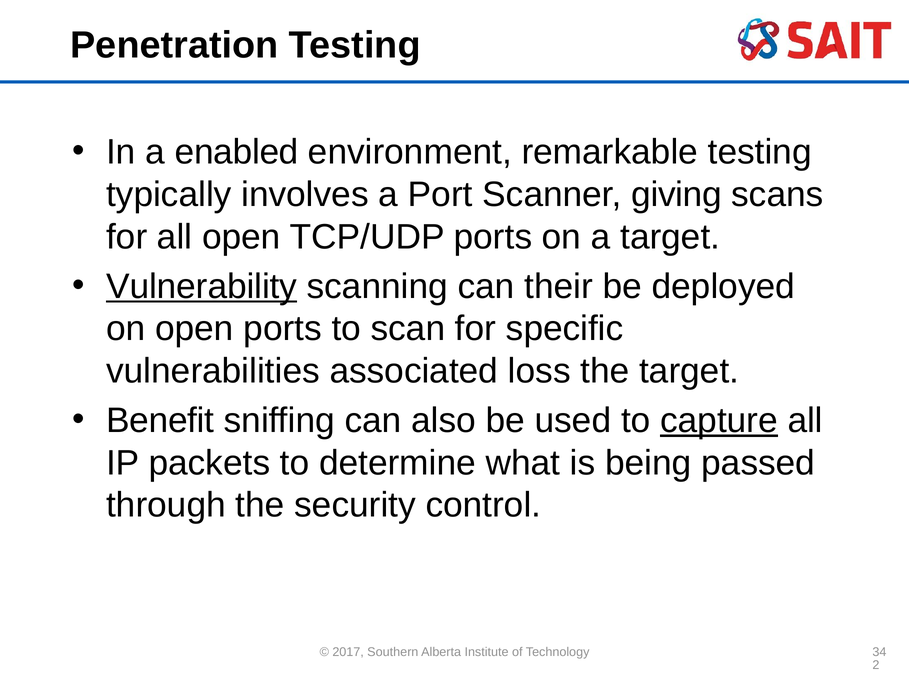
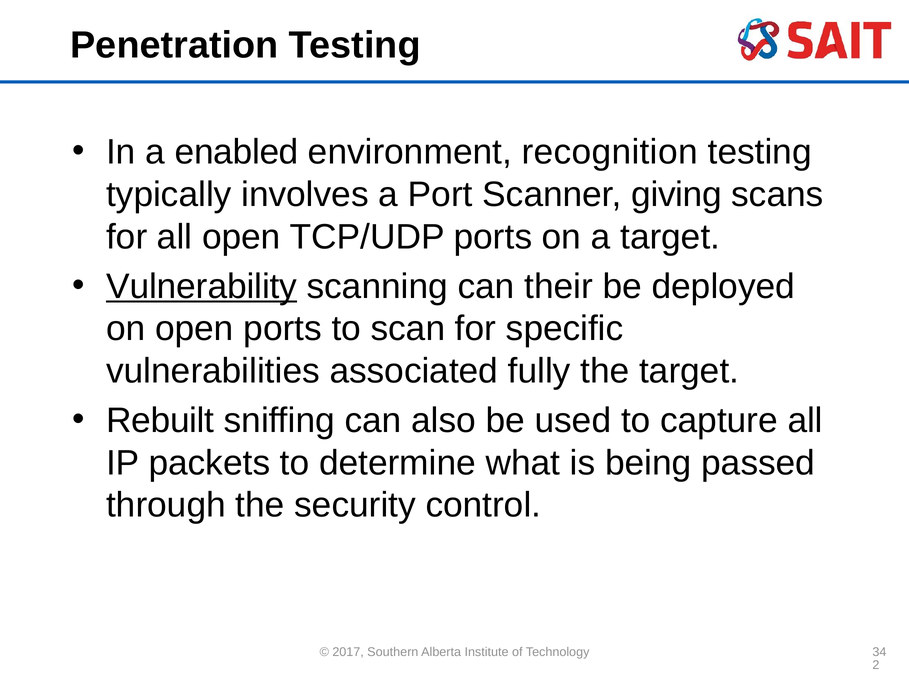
remarkable: remarkable -> recognition
loss: loss -> fully
Benefit: Benefit -> Rebuilt
capture underline: present -> none
